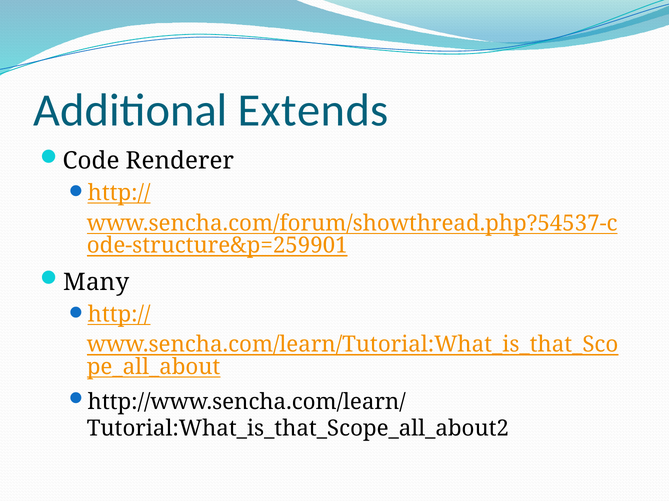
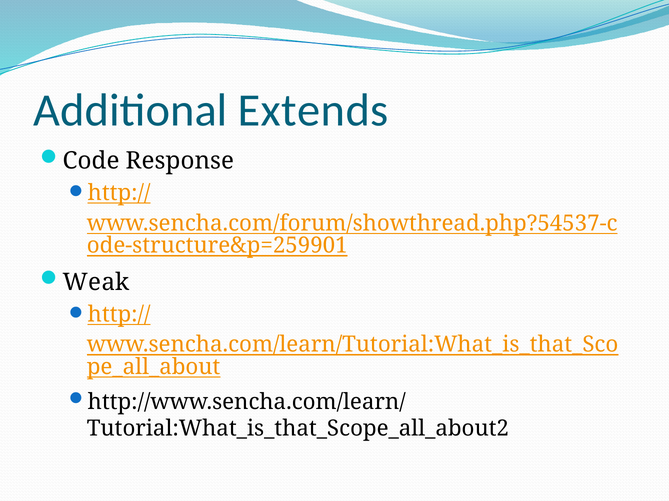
Renderer: Renderer -> Response
Many: Many -> Weak
